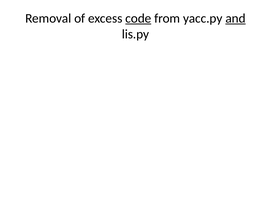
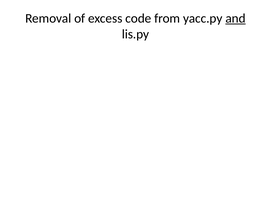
code underline: present -> none
